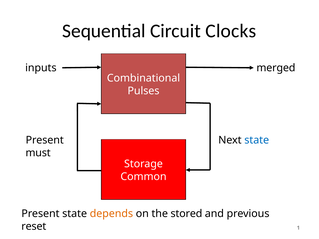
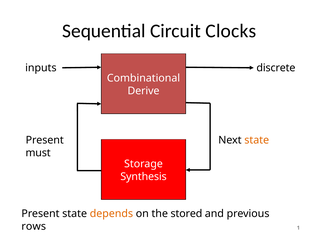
merged: merged -> discrete
Pulses: Pulses -> Derive
state at (257, 140) colour: blue -> orange
Common: Common -> Synthesis
reset: reset -> rows
